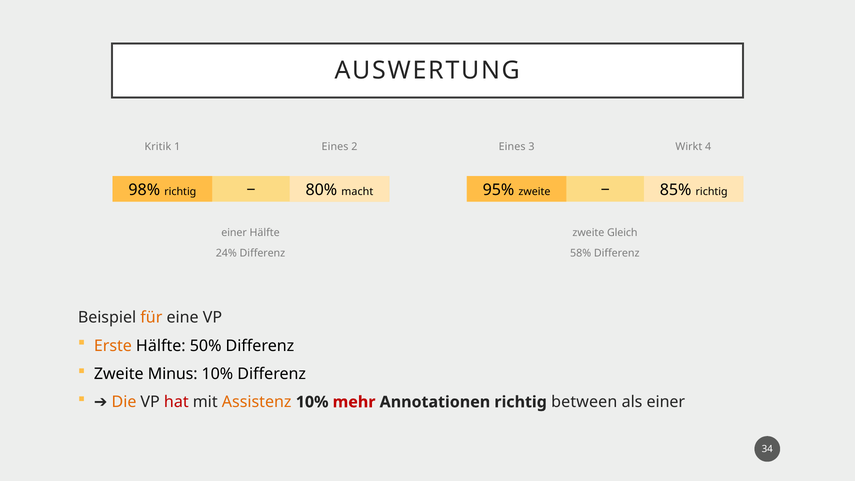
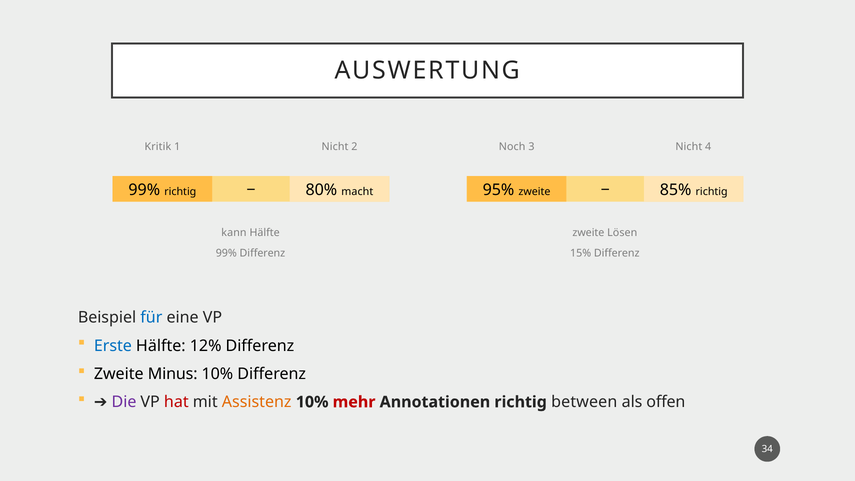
1 Eines: Eines -> Nicht
2 Eines: Eines -> Noch
3 Wirkt: Wirkt -> Nicht
98% at (144, 190): 98% -> 99%
einer at (234, 232): einer -> kann
Gleich: Gleich -> Lösen
24% at (226, 253): 24% -> 99%
58%: 58% -> 15%
für colour: orange -> blue
Erste colour: orange -> blue
50%: 50% -> 12%
Die colour: orange -> purple
als einer: einer -> offen
